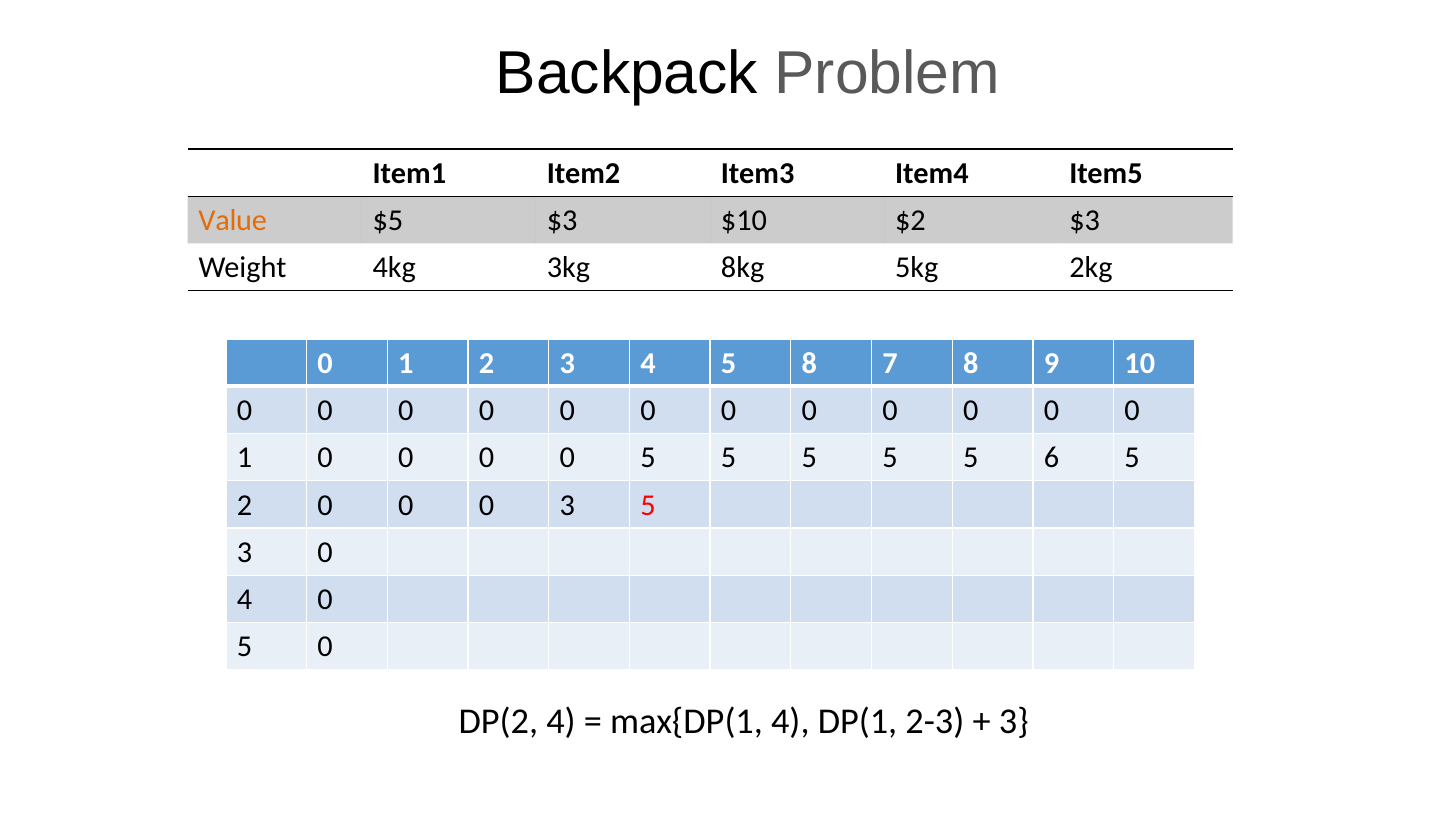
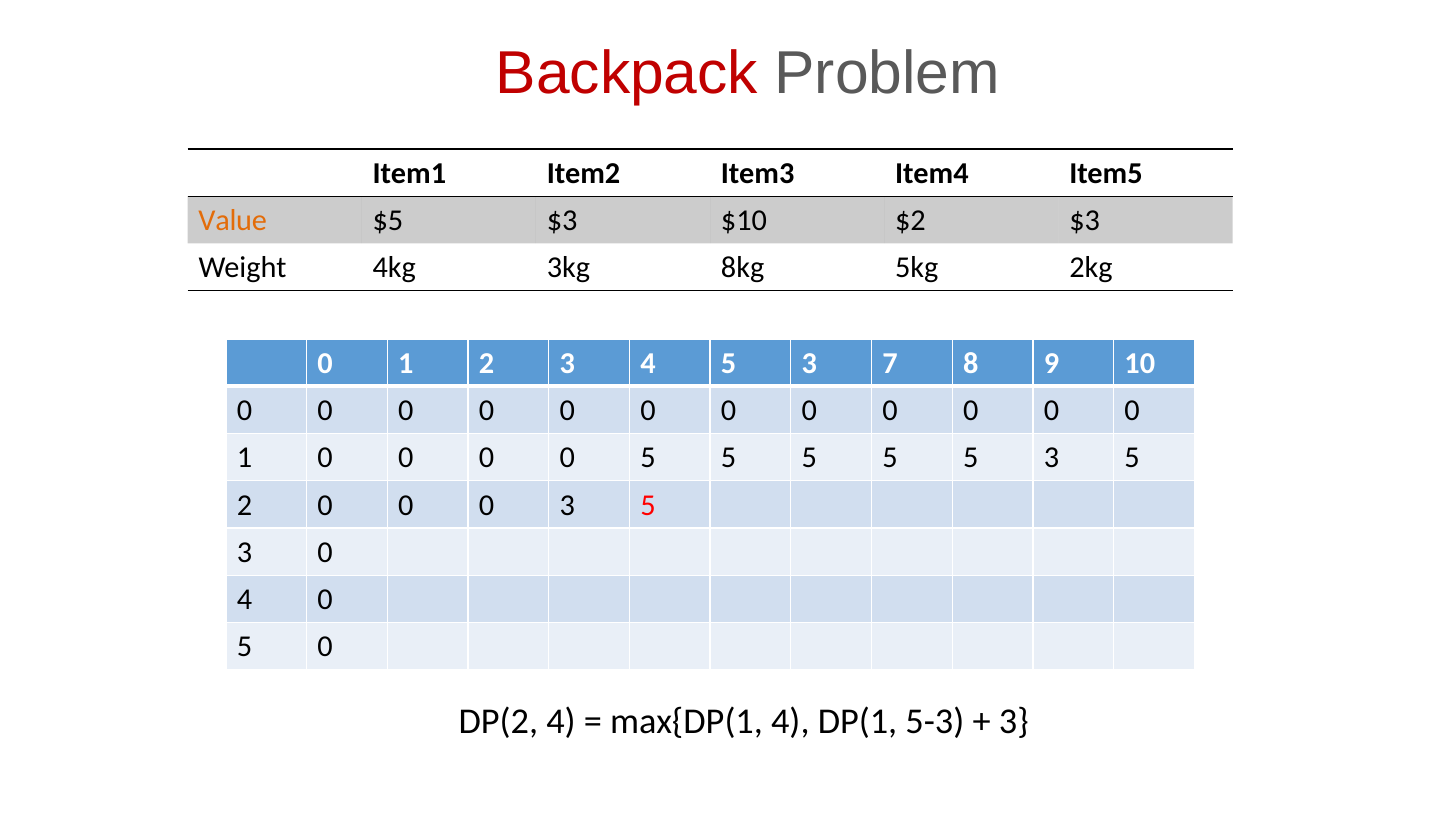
Backpack colour: black -> red
4 5 8: 8 -> 3
5 5 6: 6 -> 3
2-3: 2-3 -> 5-3
